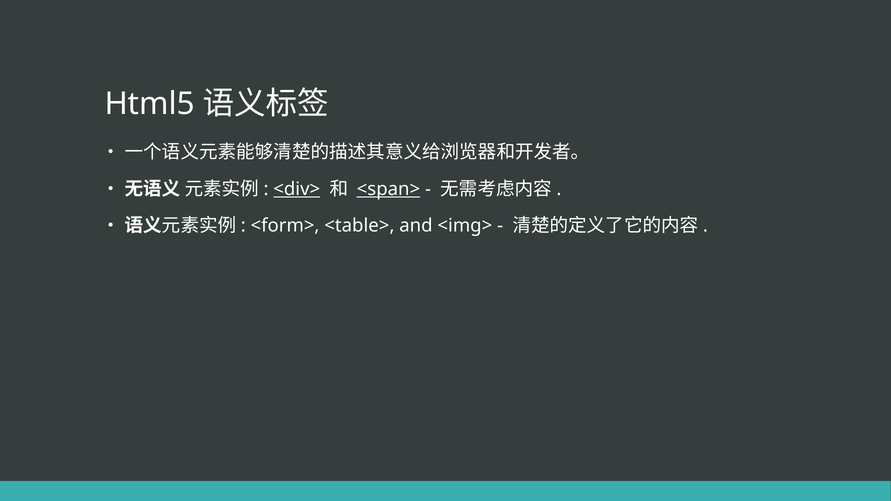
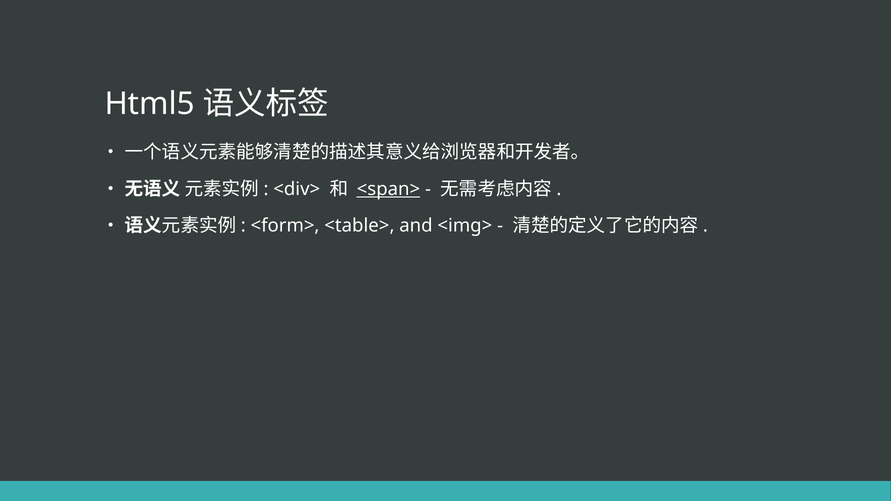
<div> underline: present -> none
